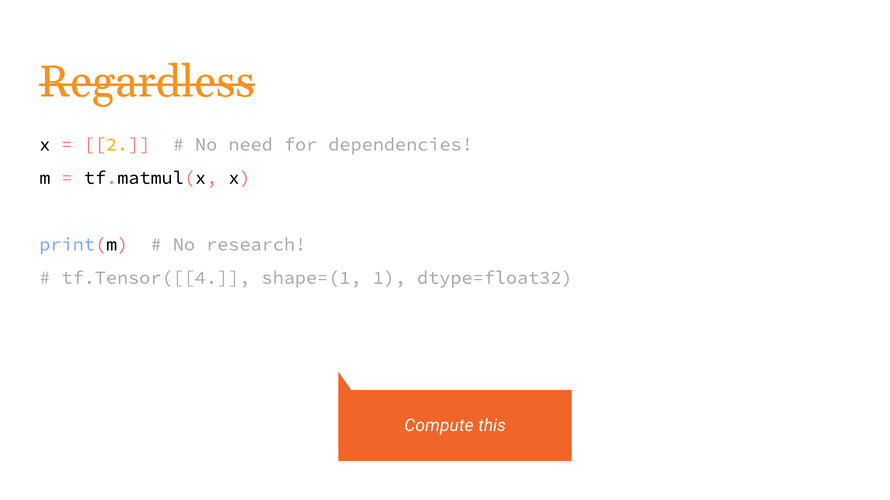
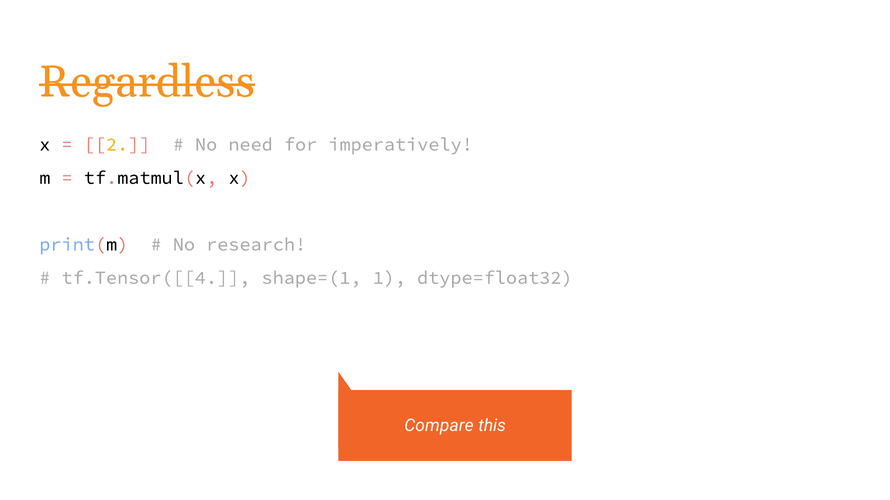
dependencies: dependencies -> imperatively
Compute: Compute -> Compare
